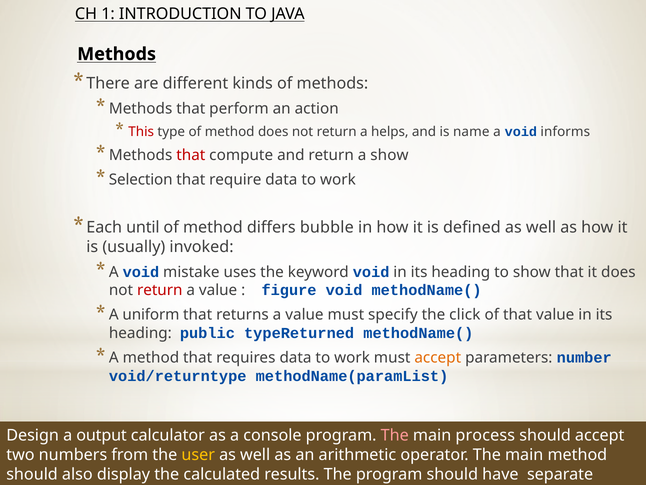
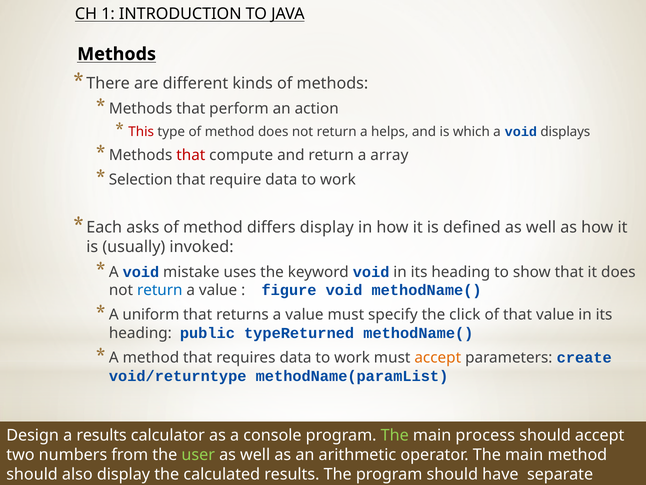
name: name -> which
informs: informs -> displays
a show: show -> array
until: until -> asks
differs bubble: bubble -> display
return at (160, 290) colour: red -> blue
number: number -> create
a output: output -> results
The at (395, 435) colour: pink -> light green
user colour: yellow -> light green
